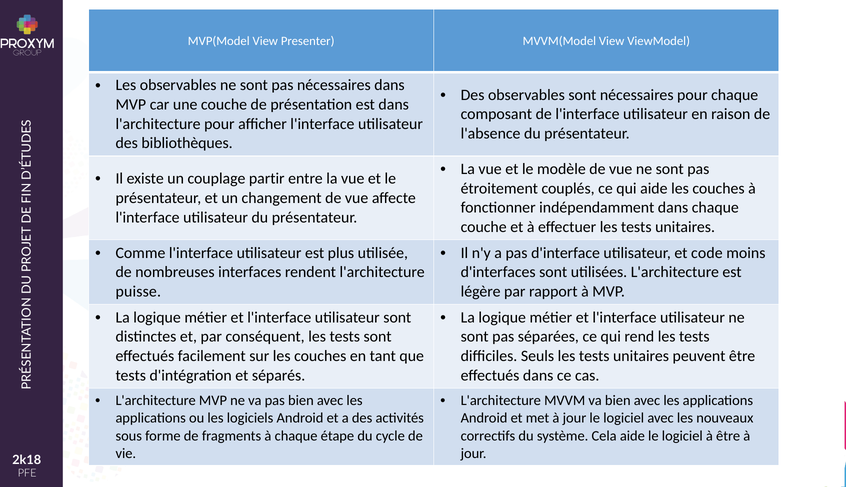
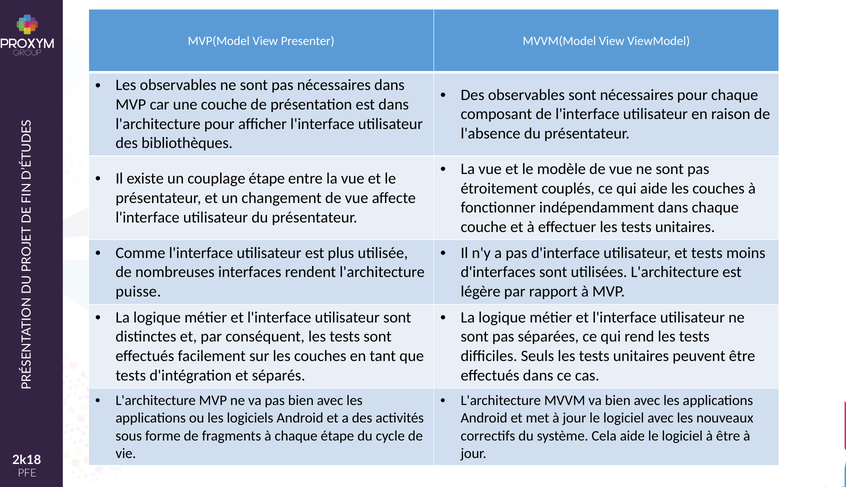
couplage partir: partir -> étape
et code: code -> tests
